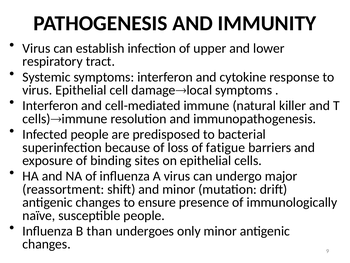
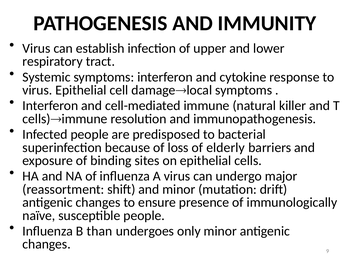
fatigue: fatigue -> elderly
